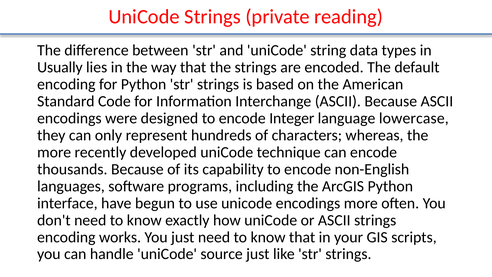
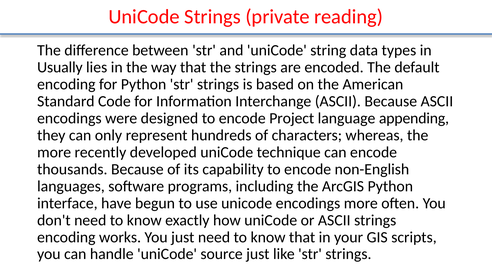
Integer: Integer -> Project
lowercase: lowercase -> appending
